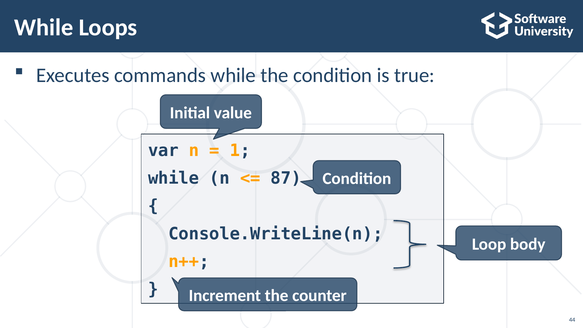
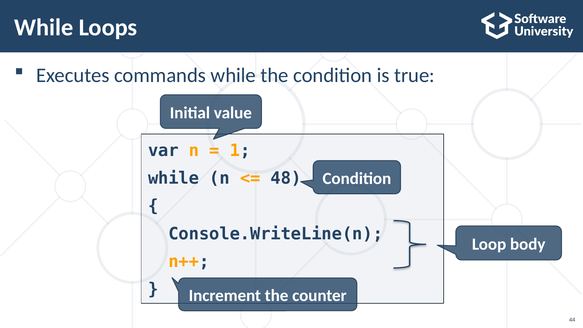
87: 87 -> 48
